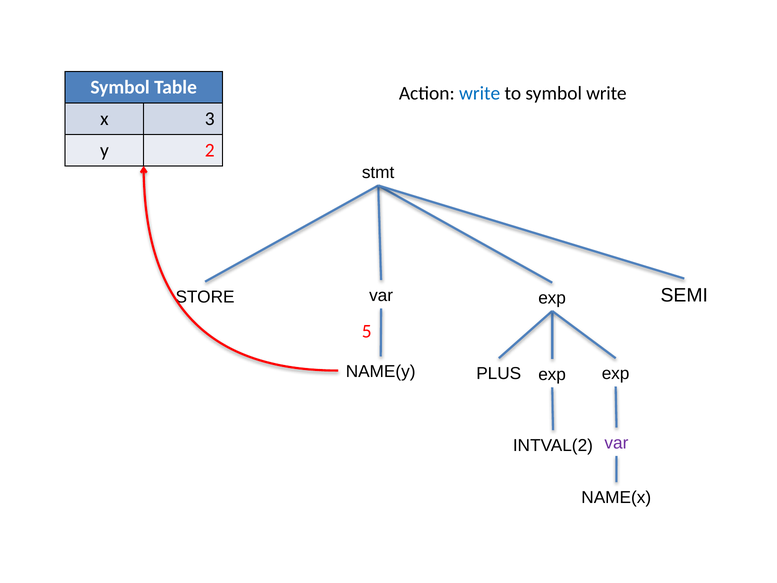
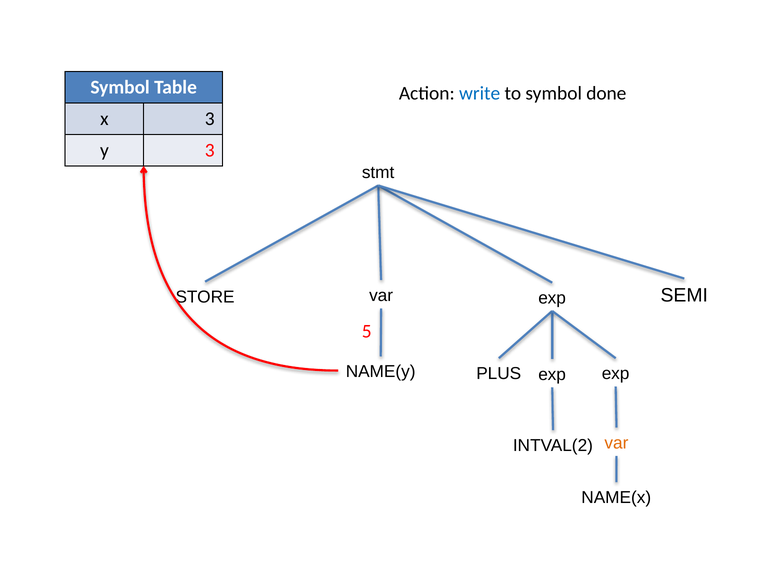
symbol write: write -> done
y 2: 2 -> 3
var at (616, 443) colour: purple -> orange
